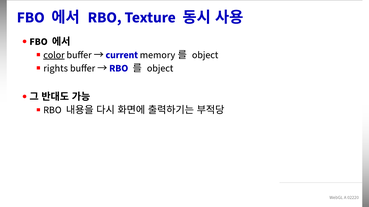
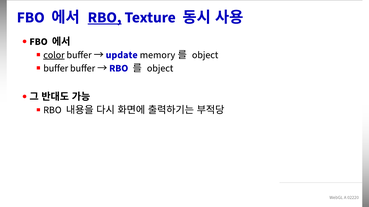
RBO at (105, 17) underline: none -> present
current: current -> update
rights at (56, 68): rights -> buffer
